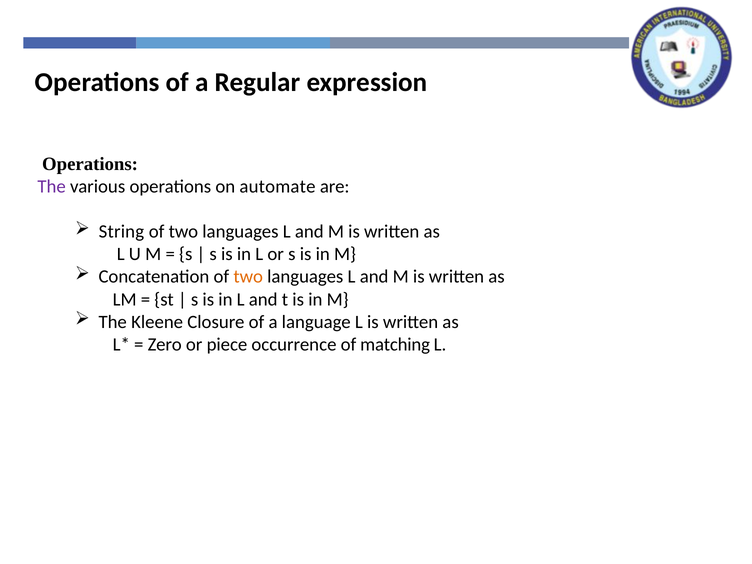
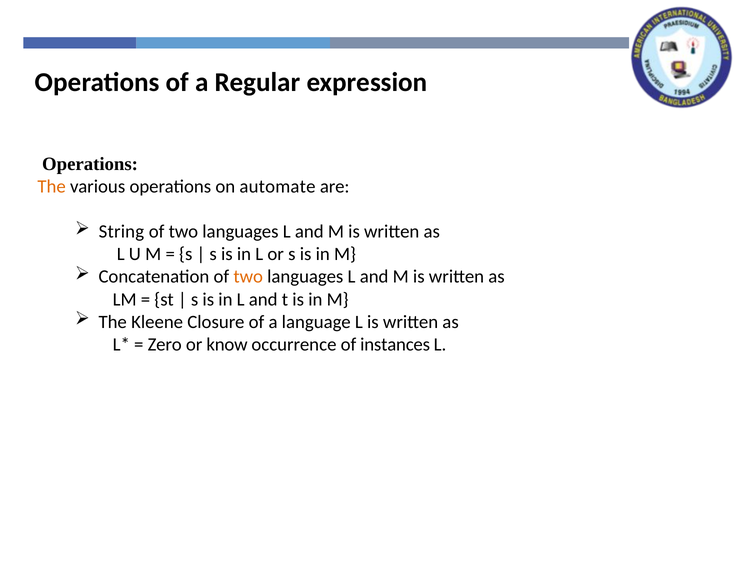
The at (52, 187) colour: purple -> orange
piece: piece -> know
matching: matching -> instances
